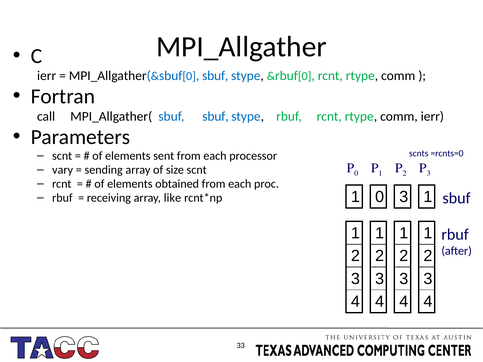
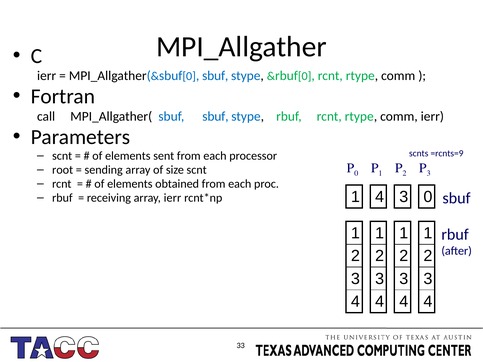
=rcnts=0: =rcnts=0 -> =rcnts=9
vary: vary -> root
1 0: 0 -> 4
3 1: 1 -> 0
array like: like -> ierr
